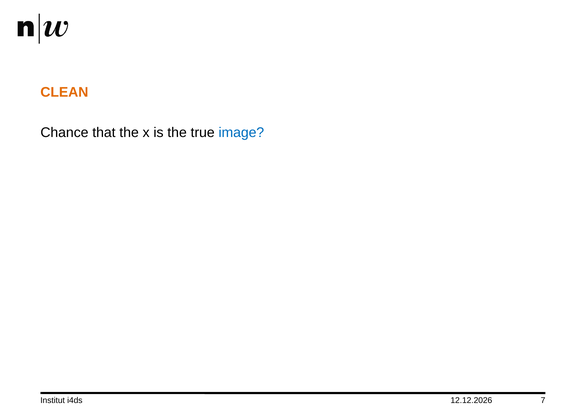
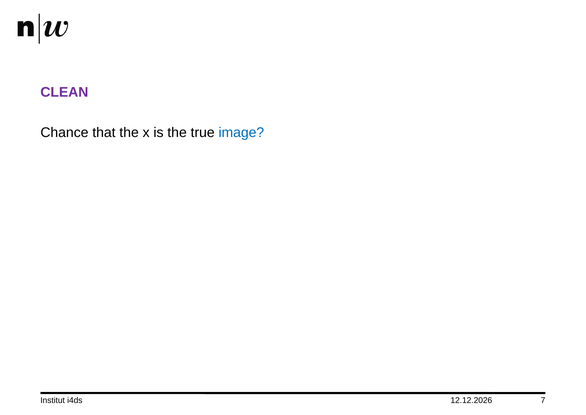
CLEAN colour: orange -> purple
